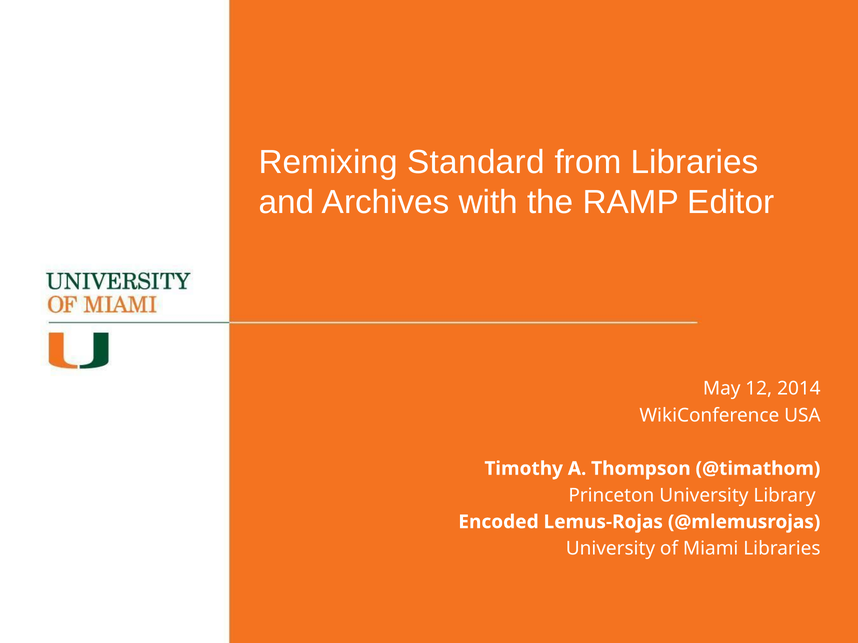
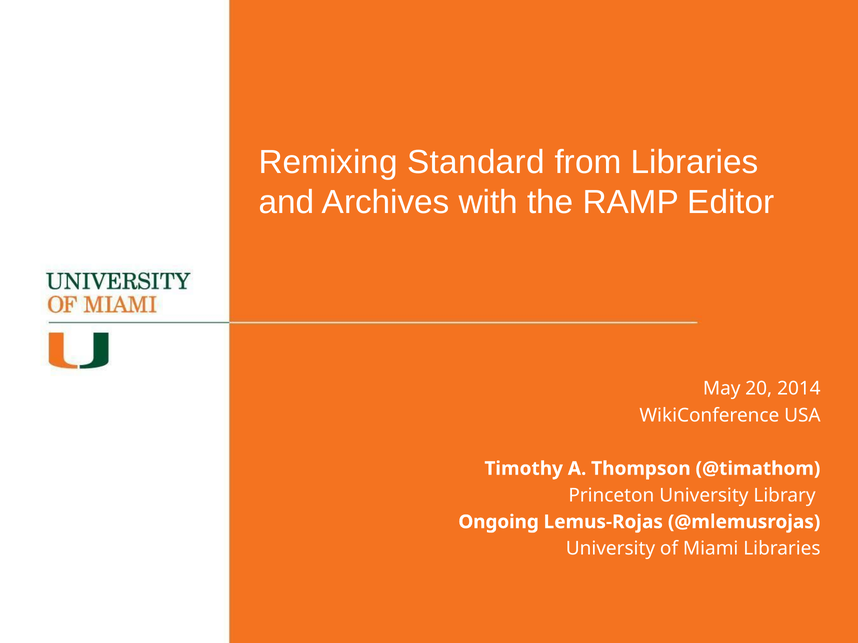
12: 12 -> 20
Encoded: Encoded -> Ongoing
